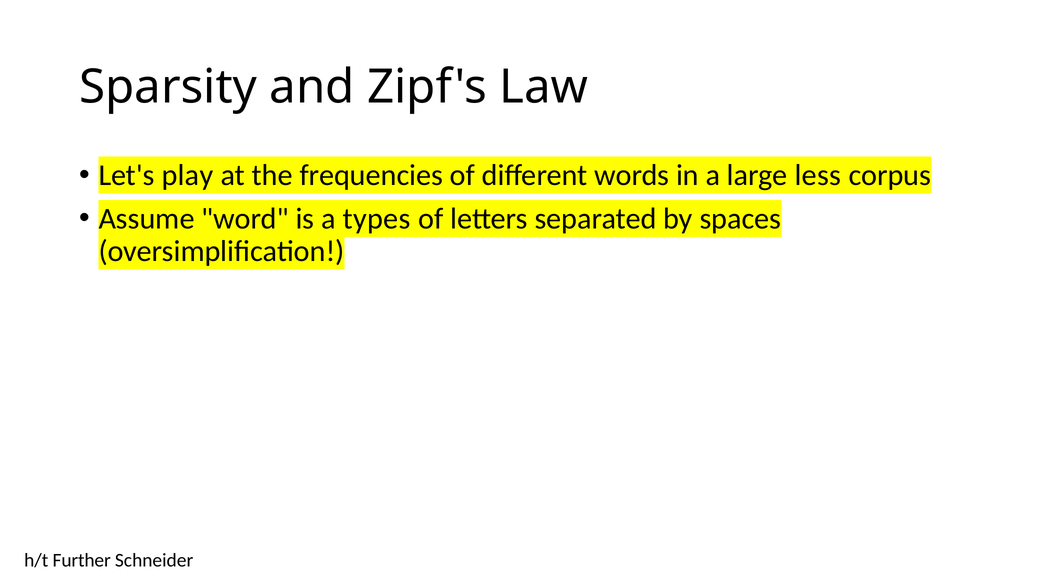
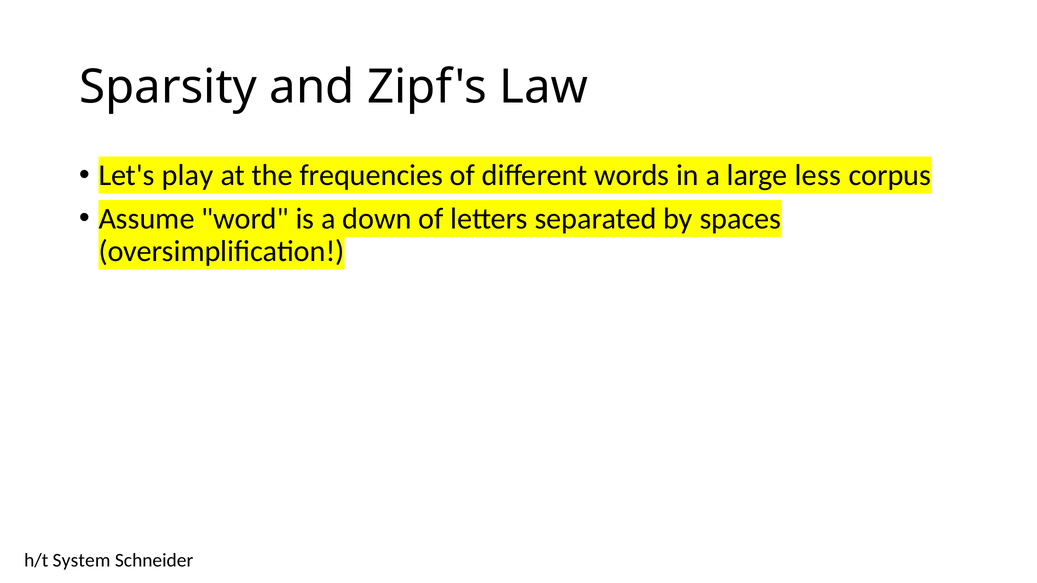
types: types -> down
Further: Further -> System
